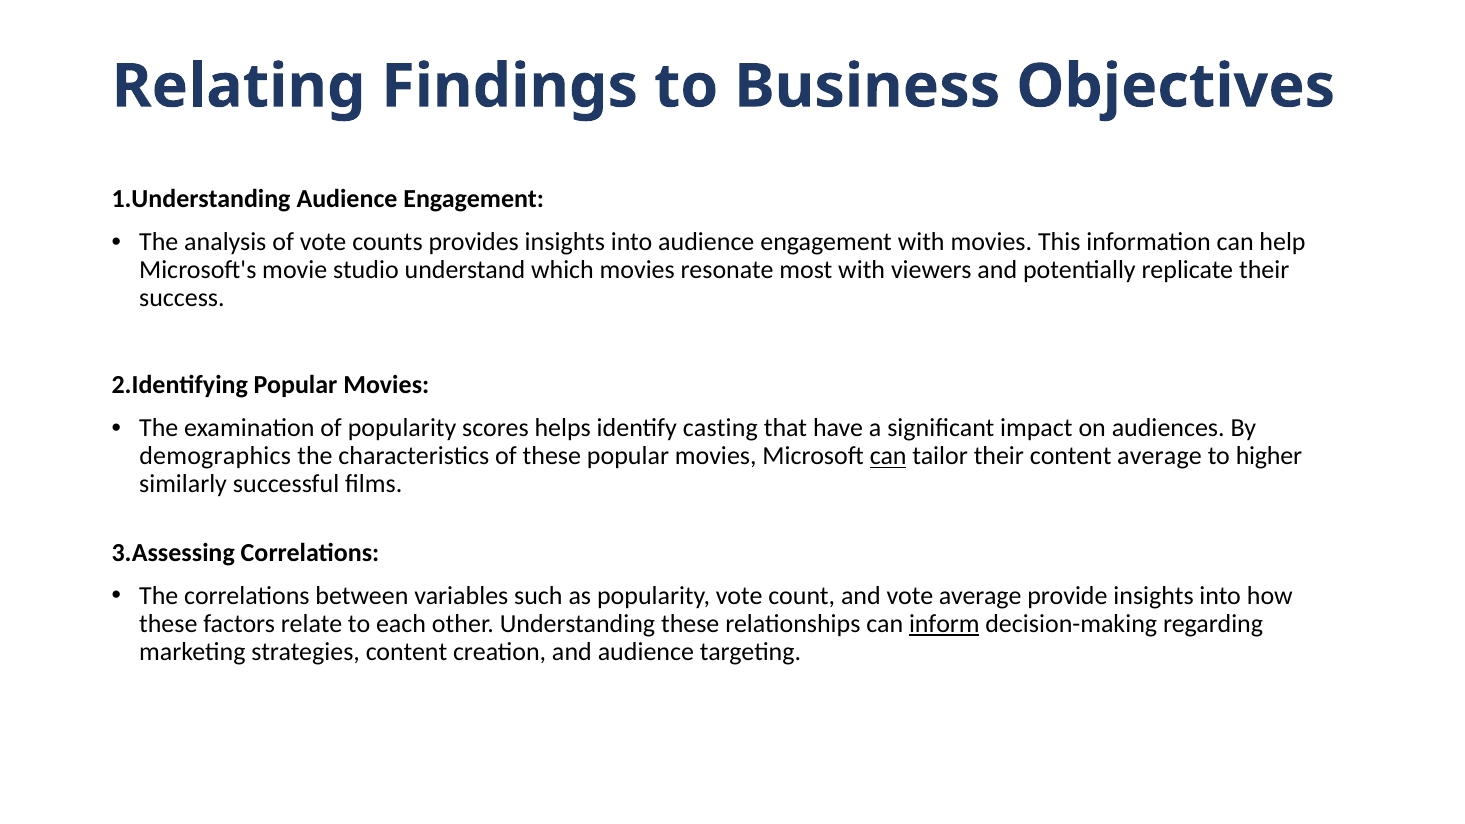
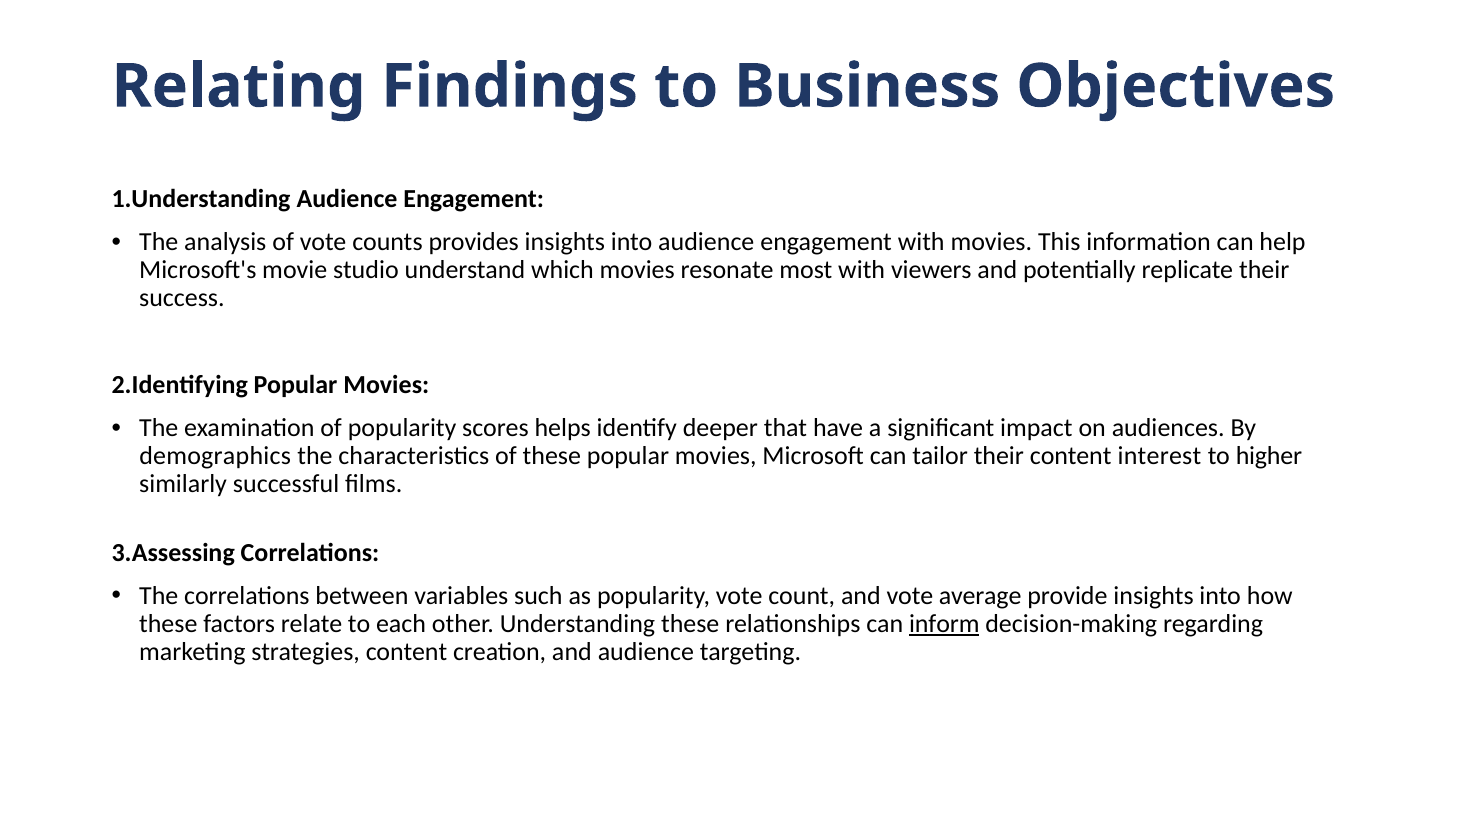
casting: casting -> deeper
can at (888, 456) underline: present -> none
content average: average -> interest
